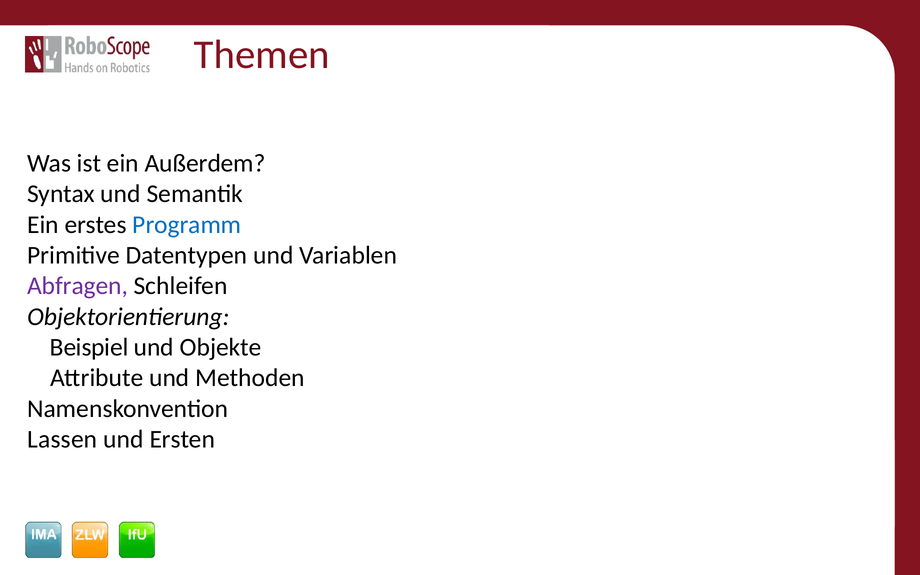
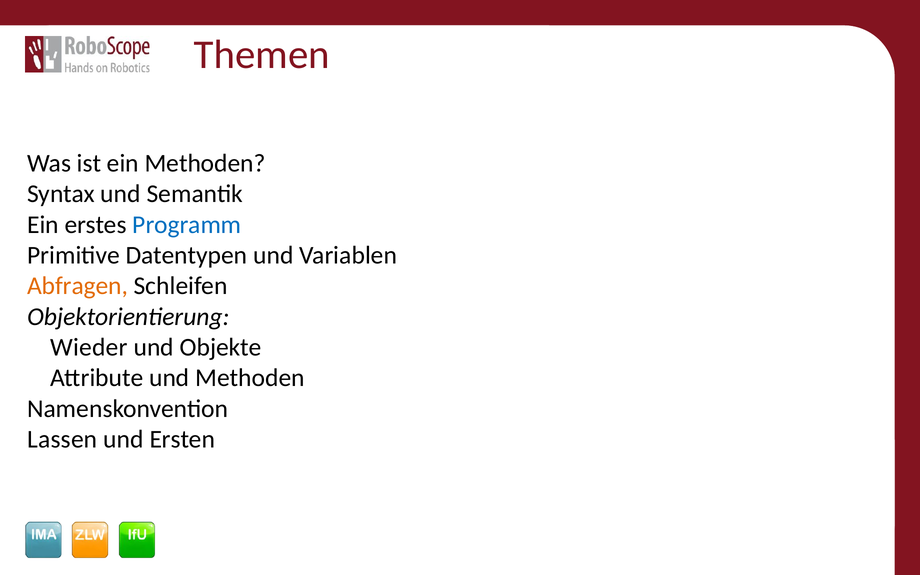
ein Außerdem: Außerdem -> Methoden
Abfragen colour: purple -> orange
Beispiel: Beispiel -> Wieder
